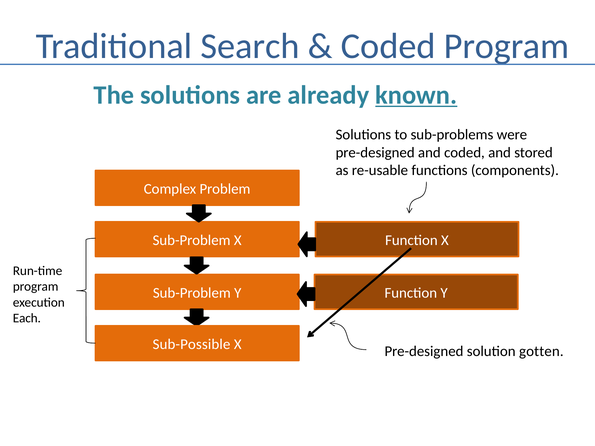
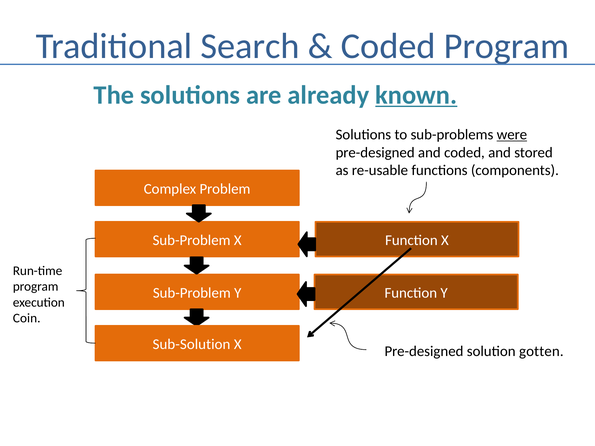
were underline: none -> present
Each: Each -> Coin
Sub-Possible: Sub-Possible -> Sub-Solution
